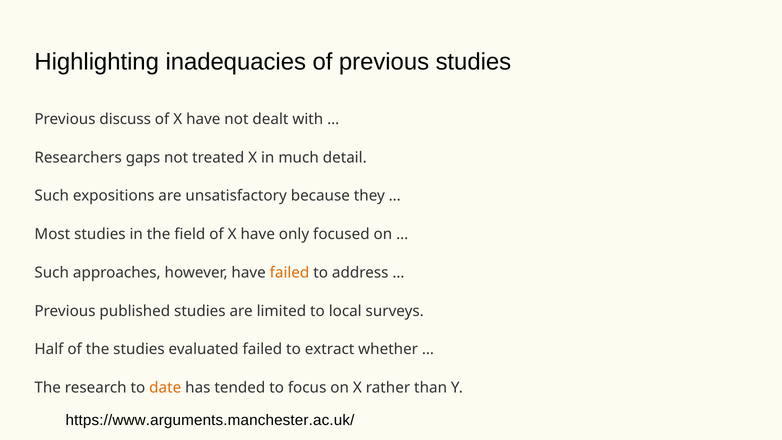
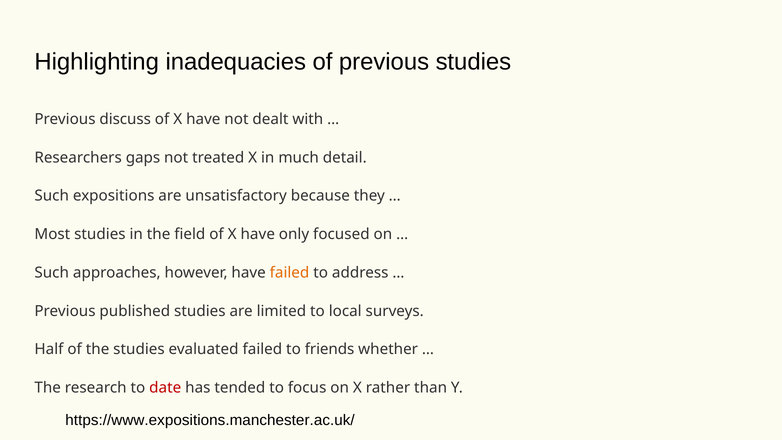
extract: extract -> friends
date colour: orange -> red
https://www.arguments.manchester.ac.uk/: https://www.arguments.manchester.ac.uk/ -> https://www.expositions.manchester.ac.uk/
